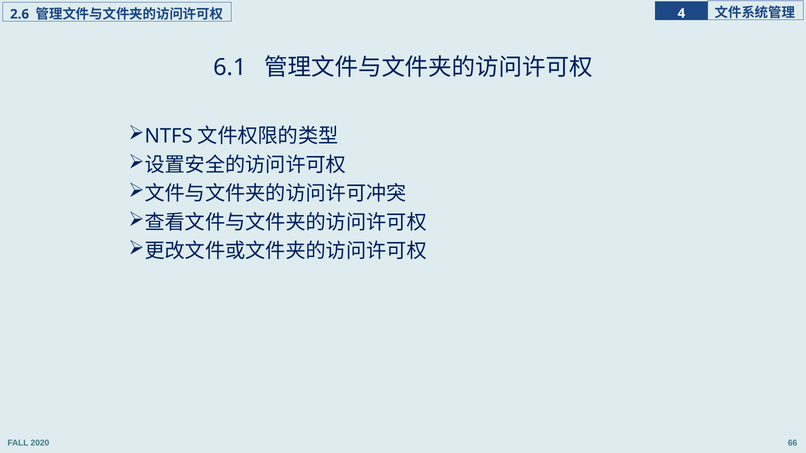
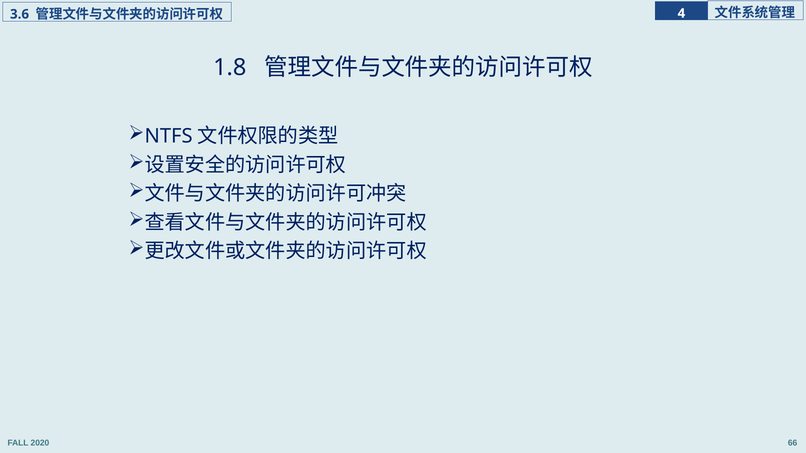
2.6: 2.6 -> 3.6
6.1: 6.1 -> 1.8
